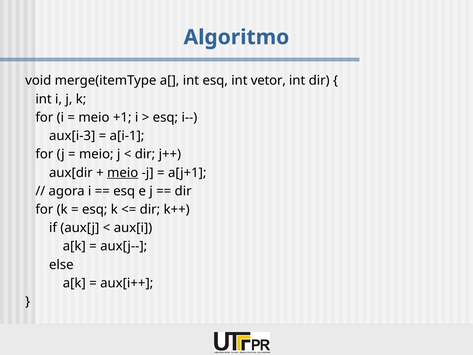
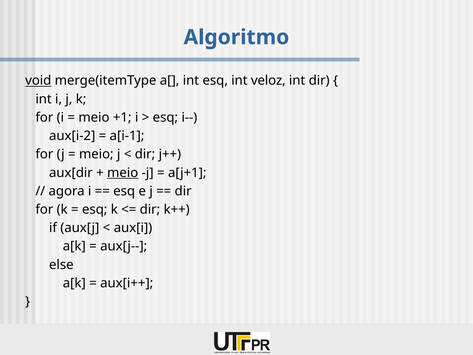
void underline: none -> present
vetor: vetor -> veloz
aux[i-3: aux[i-3 -> aux[i-2
